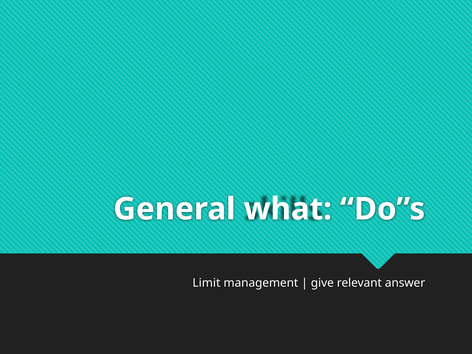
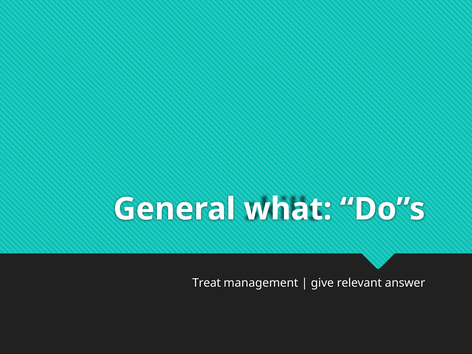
Limit: Limit -> Treat
